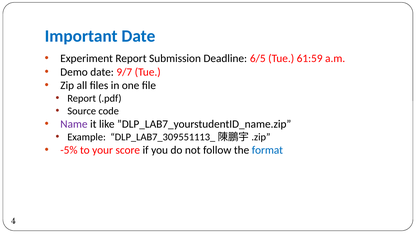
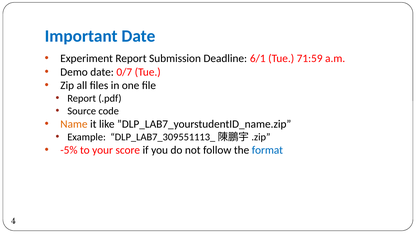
6/5: 6/5 -> 6/1
61:59: 61:59 -> 71:59
9/7: 9/7 -> 0/7
Name colour: purple -> orange
